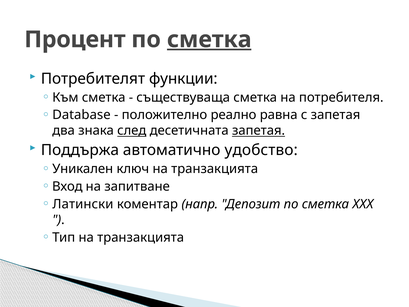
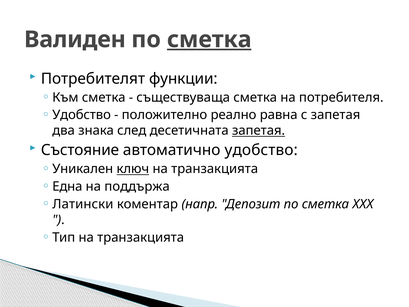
Процент: Процент -> Валиден
Database at (81, 115): Database -> Удобство
след underline: present -> none
Поддържа: Поддържа -> Състояние
ключ underline: none -> present
Вход: Вход -> Една
запитване: запитване -> поддържа
